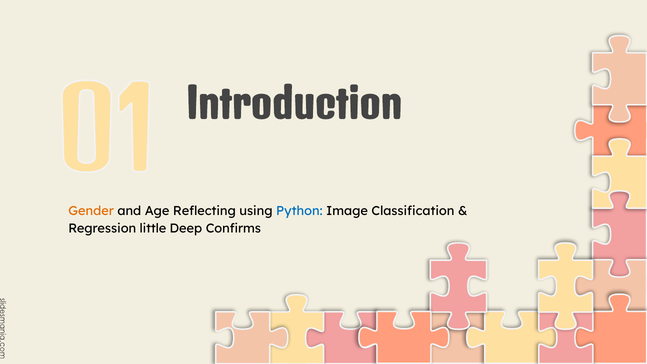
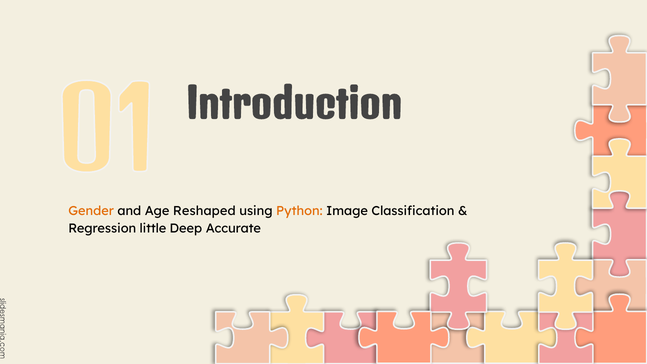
Reflecting: Reflecting -> Reshaped
Python colour: blue -> orange
Confirms: Confirms -> Accurate
